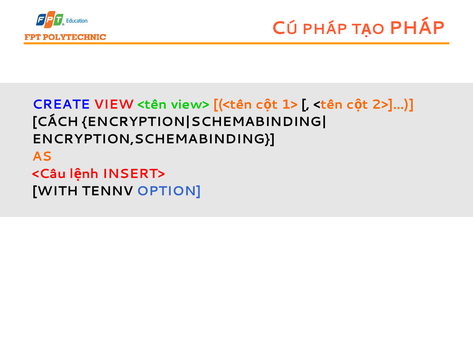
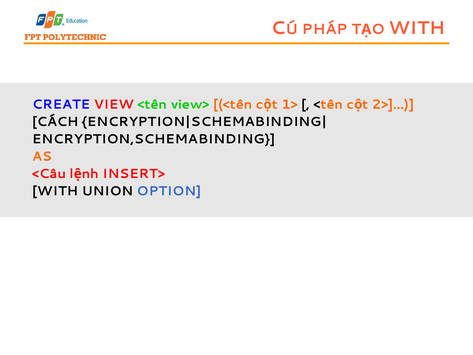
PHÁP at (417, 28): PHÁP -> WITH
TENNV: TENNV -> UNION
